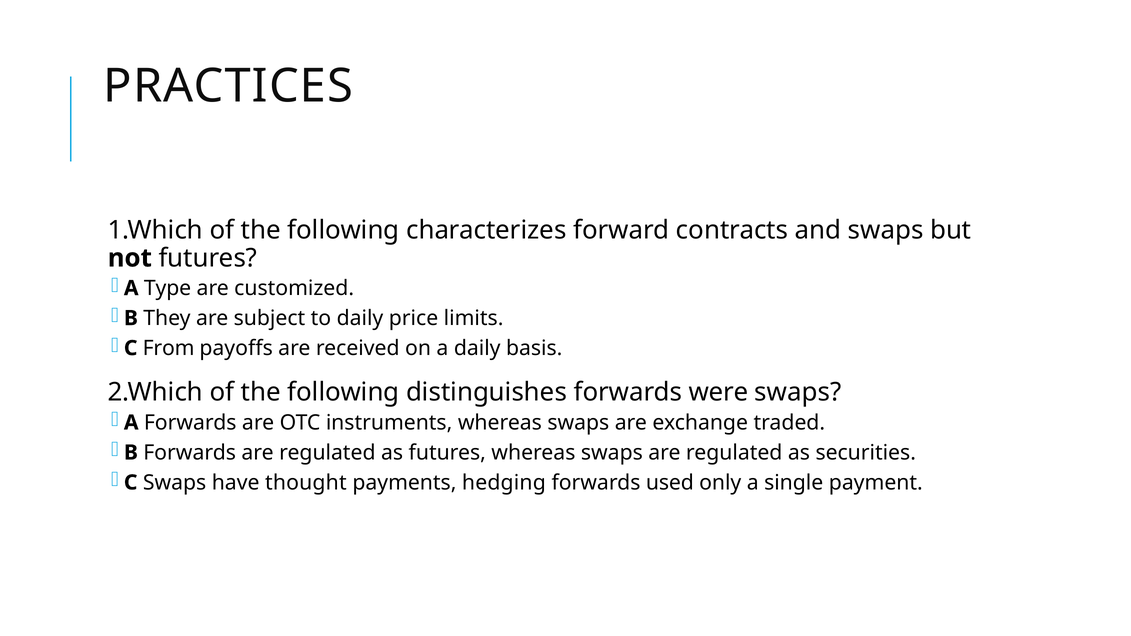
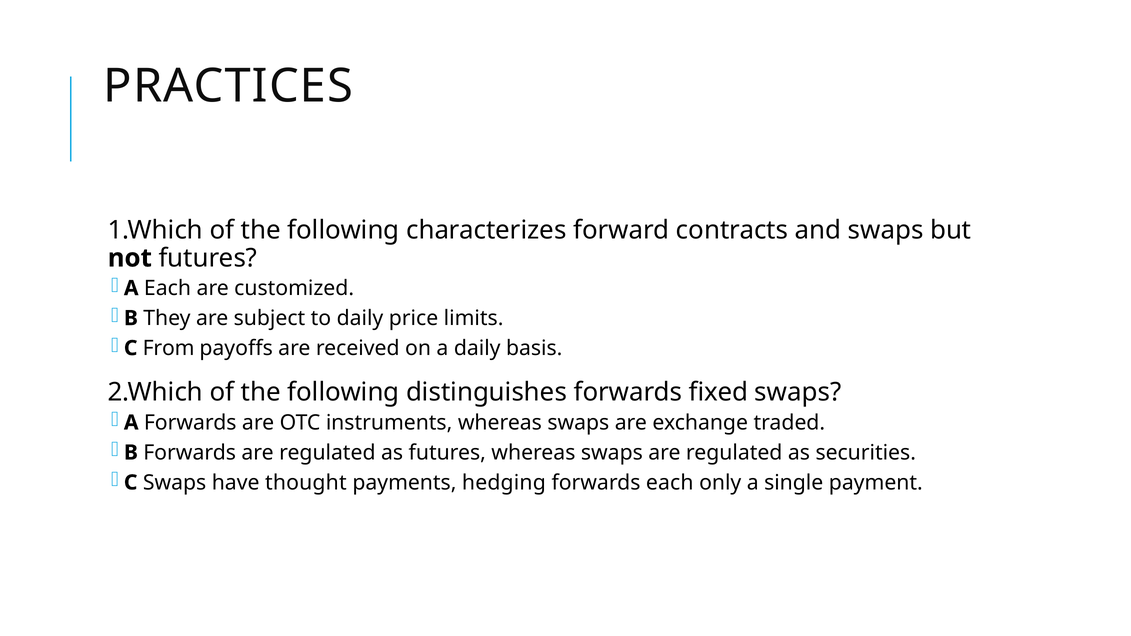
A Type: Type -> Each
were: were -> fixed
forwards used: used -> each
